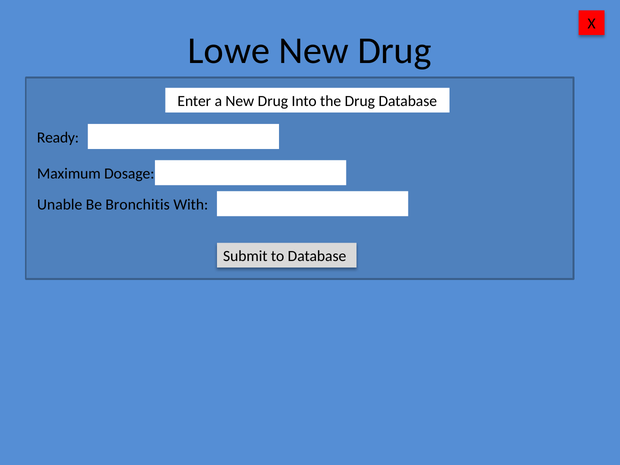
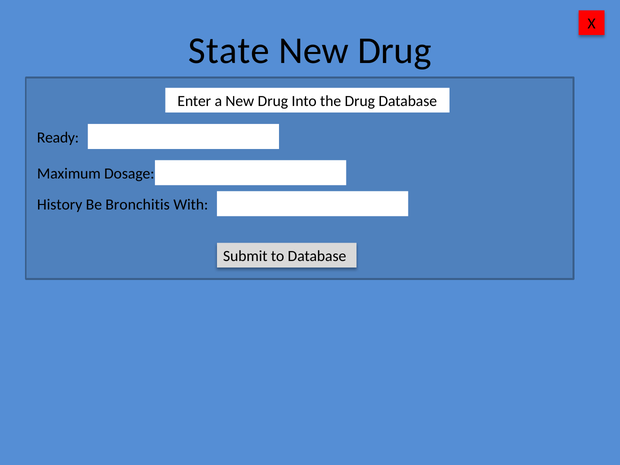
Lowe: Lowe -> State
Unable: Unable -> History
